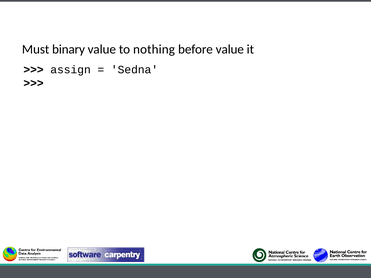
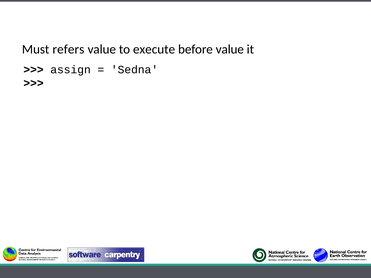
binary: binary -> refers
nothing: nothing -> execute
